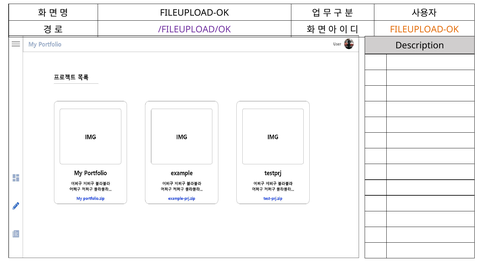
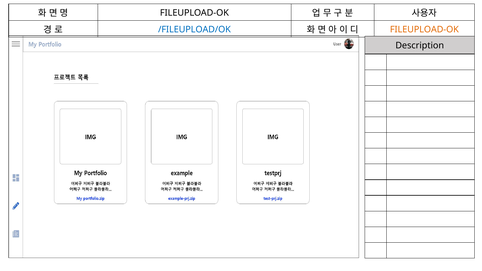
/FILEUPLOAD/OK colour: purple -> blue
